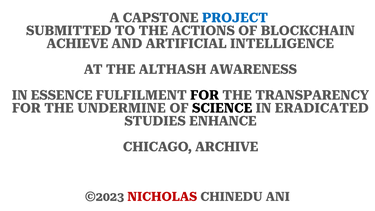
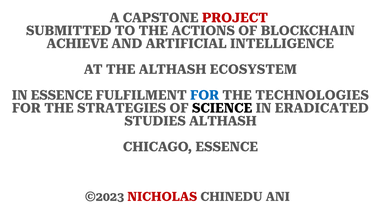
PROJECT colour: blue -> red
AWARENESS: AWARENESS -> ECOSYSTEM
FOR at (205, 95) colour: black -> blue
TRANSPARENCY: TRANSPARENCY -> TECHNOLOGIES
UNDERMINE: UNDERMINE -> STRATEGIES
STUDIES ENHANCE: ENHANCE -> ALTHASH
CHICAGO ARCHIVE: ARCHIVE -> ESSENCE
